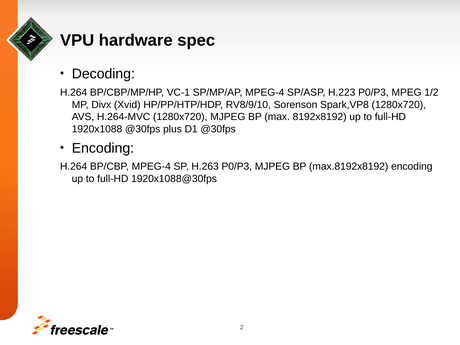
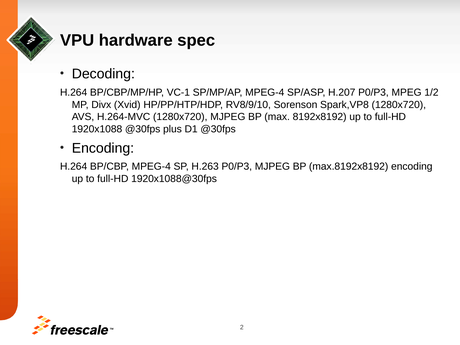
H.223: H.223 -> H.207
